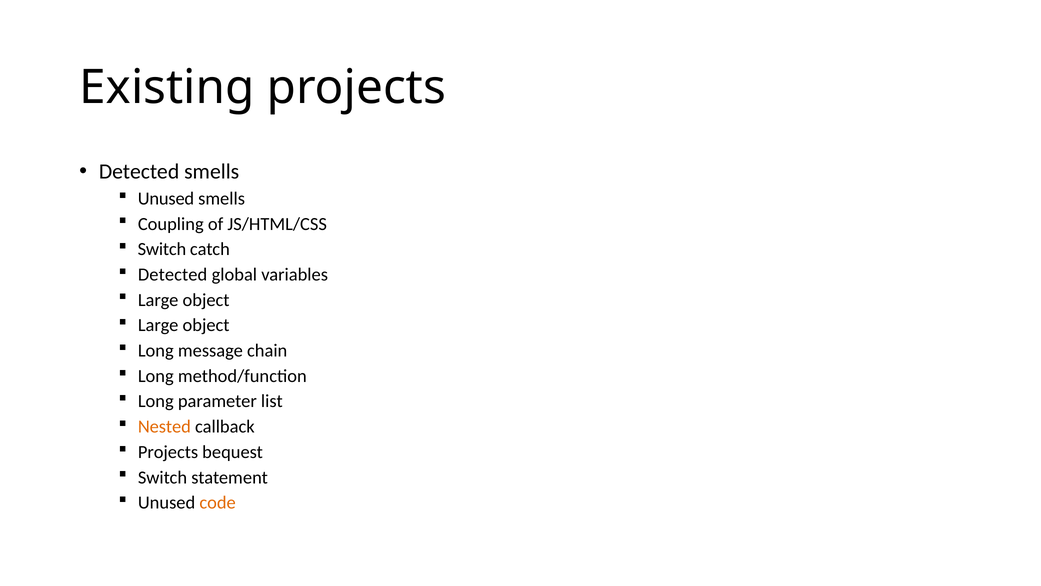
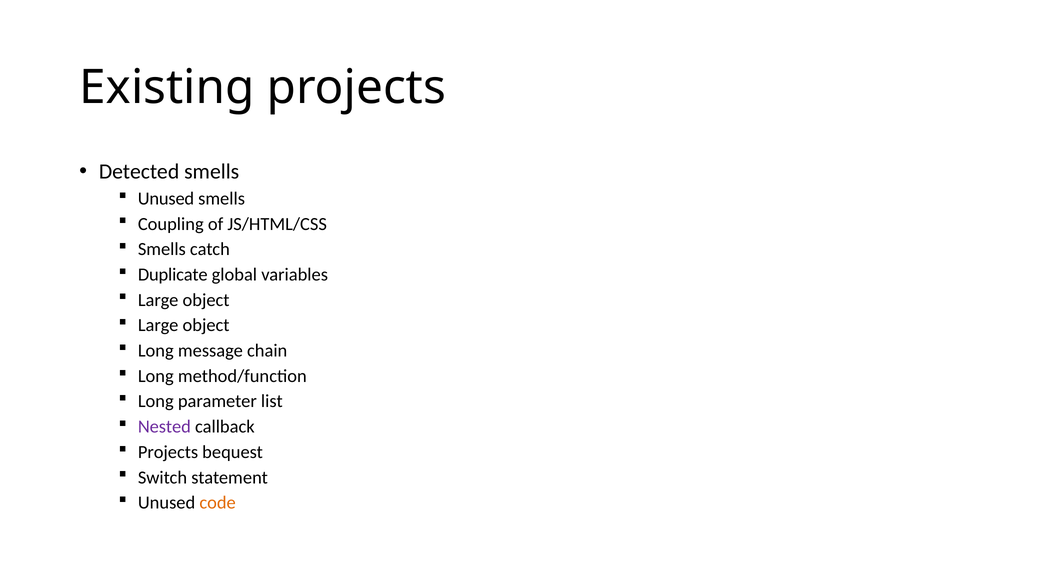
Switch at (162, 249): Switch -> Smells
Detected at (173, 274): Detected -> Duplicate
Nested colour: orange -> purple
